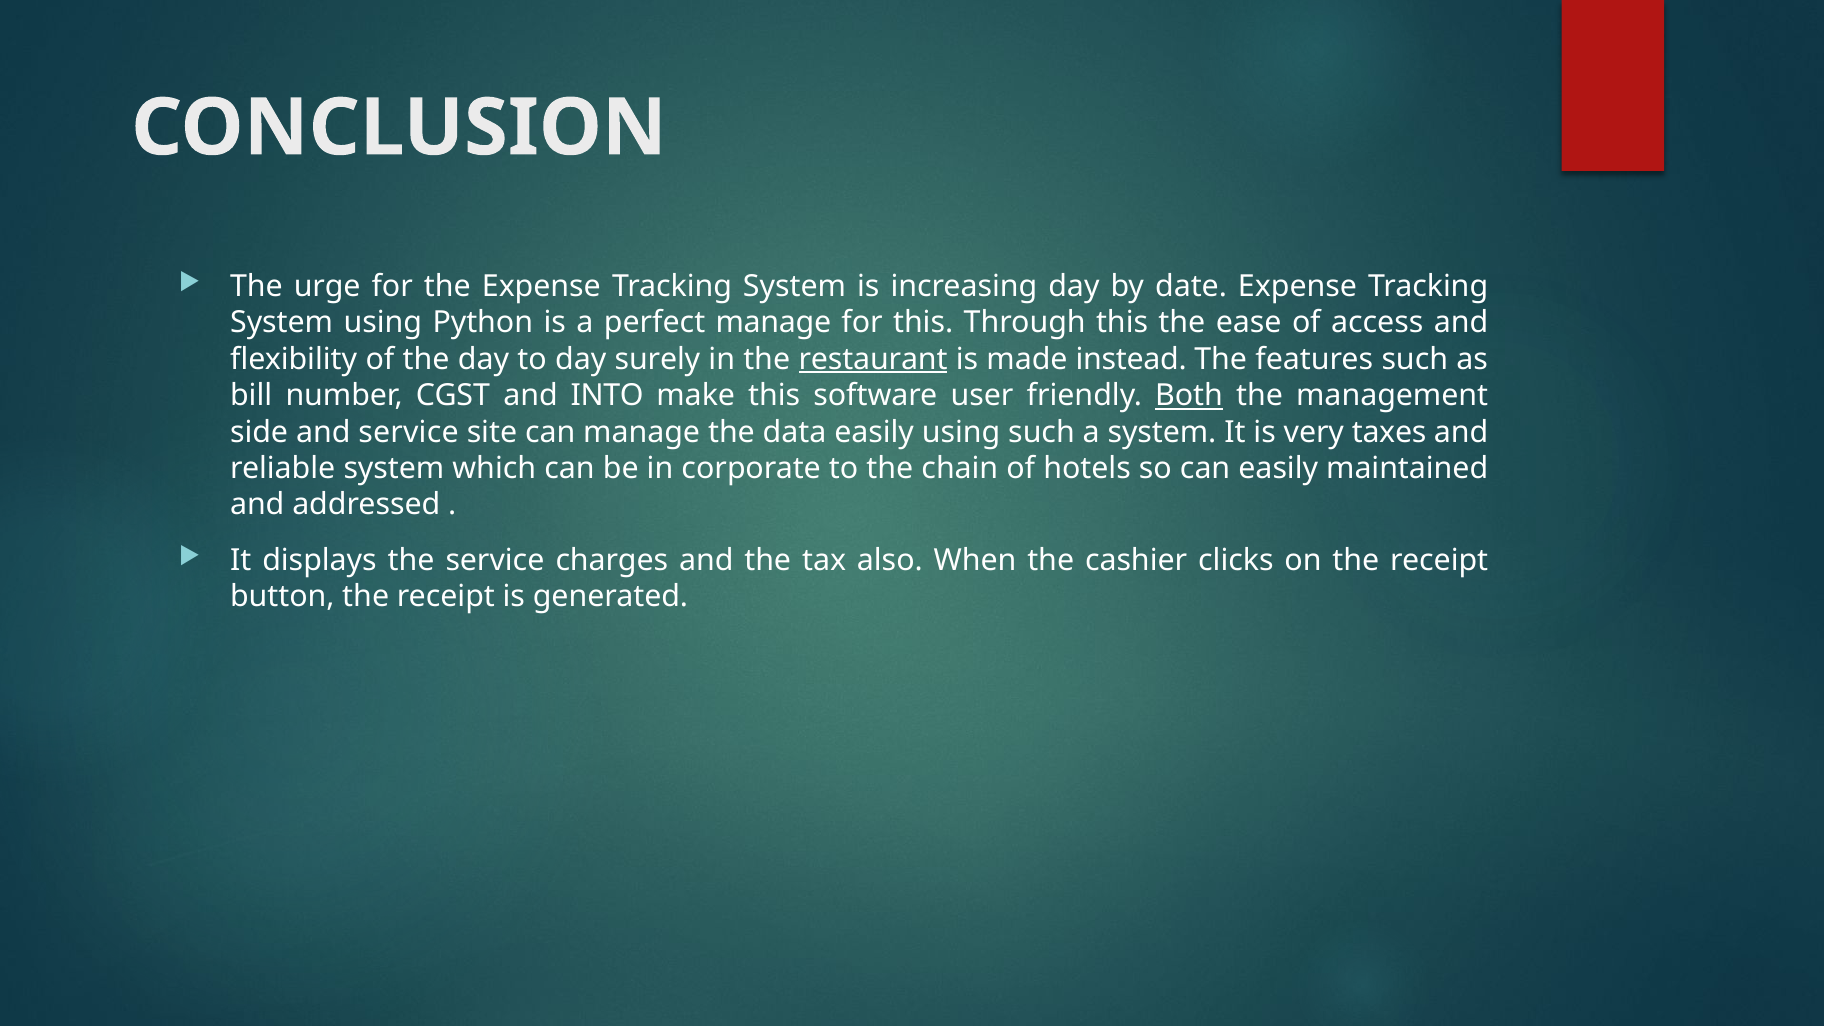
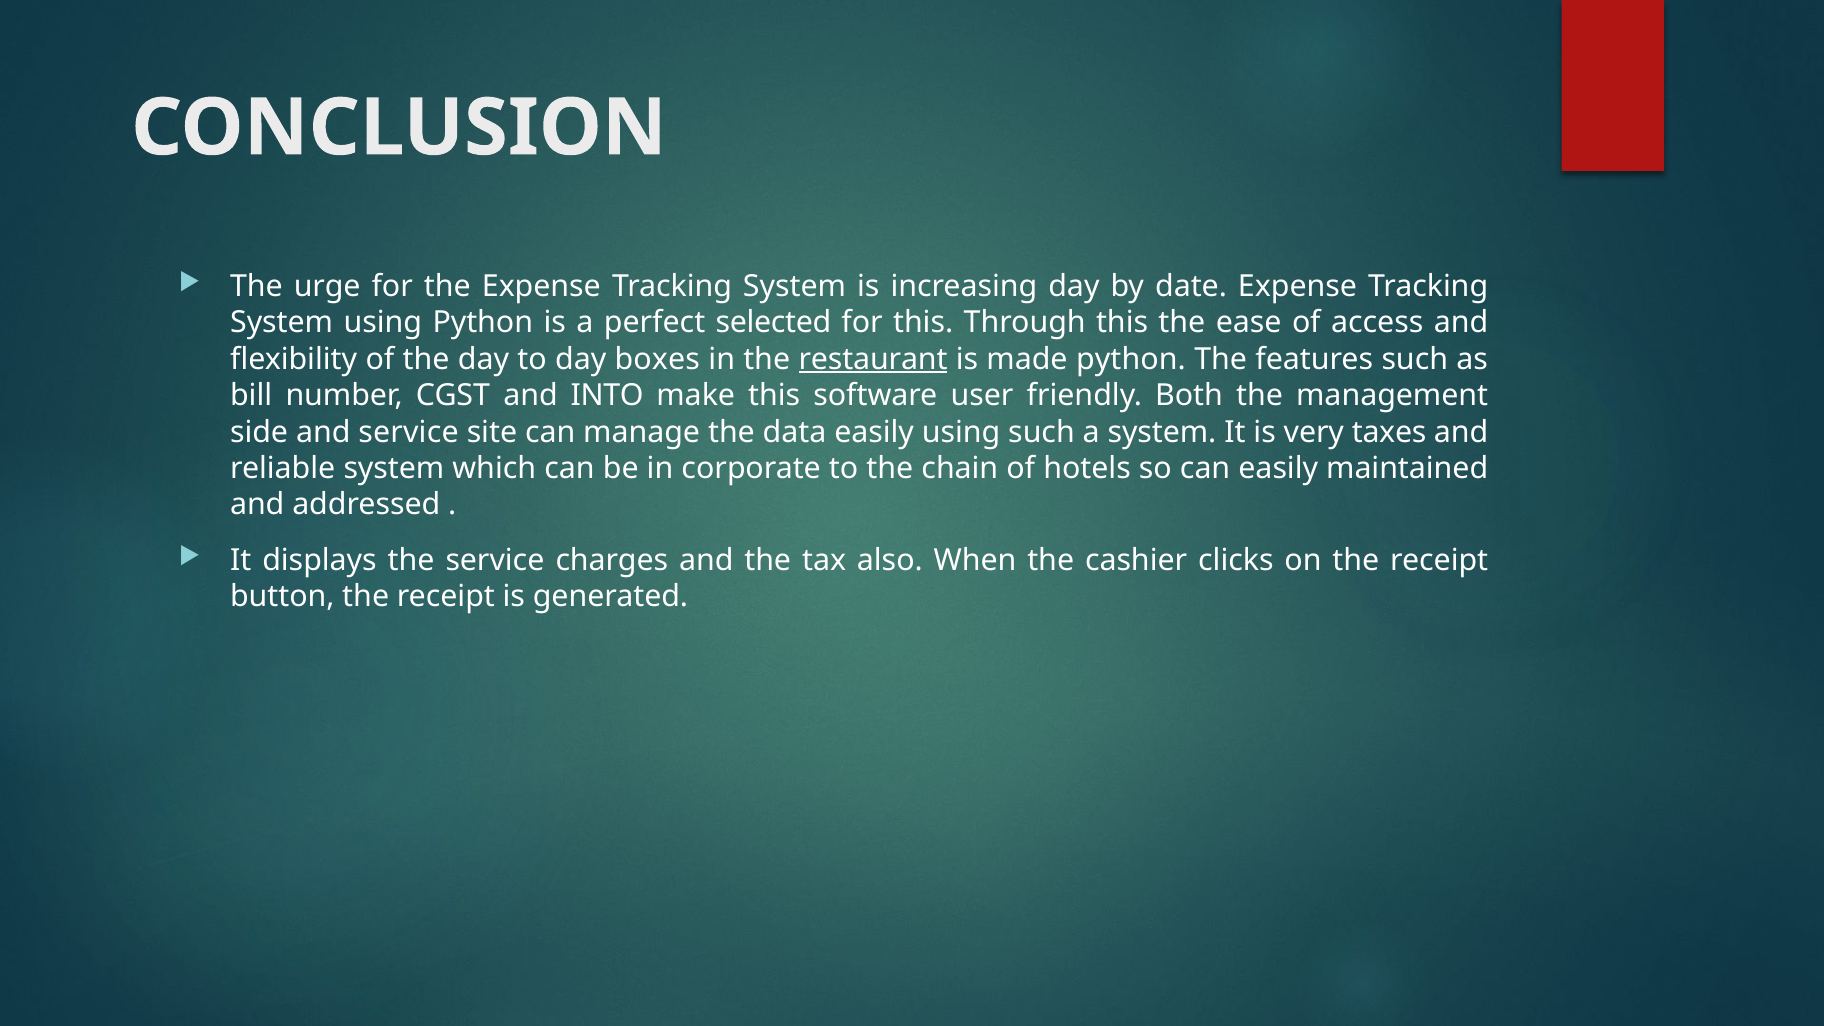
perfect manage: manage -> selected
surely: surely -> boxes
made instead: instead -> python
Both underline: present -> none
